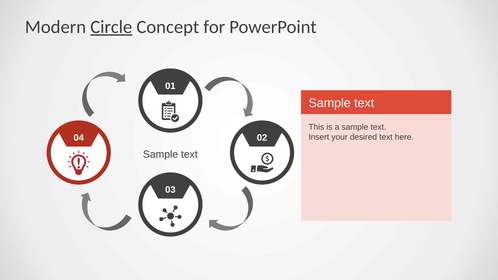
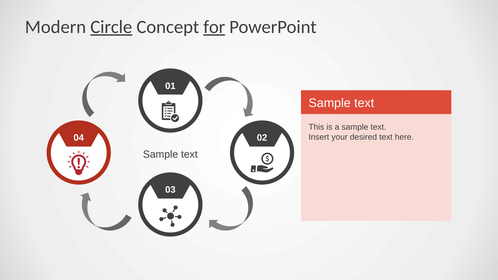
for underline: none -> present
